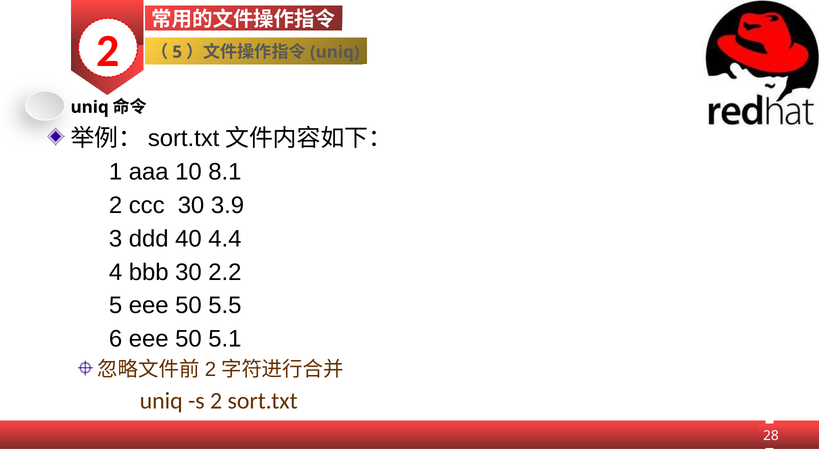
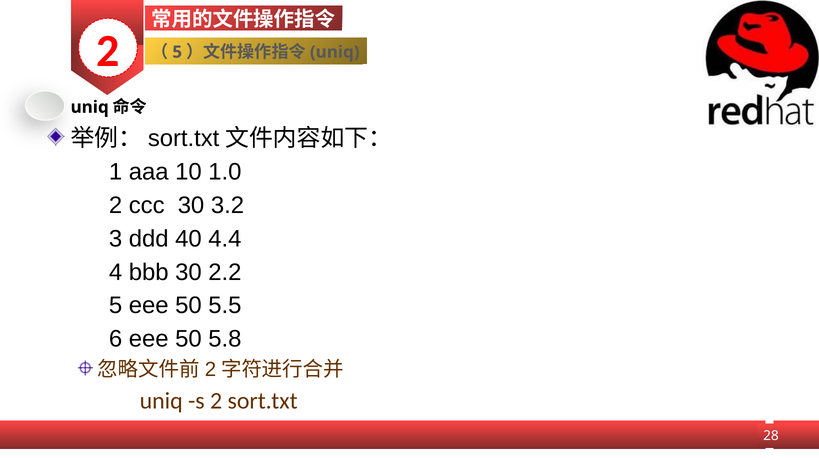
8.1: 8.1 -> 1.0
3.9: 3.9 -> 3.2
5.1: 5.1 -> 5.8
